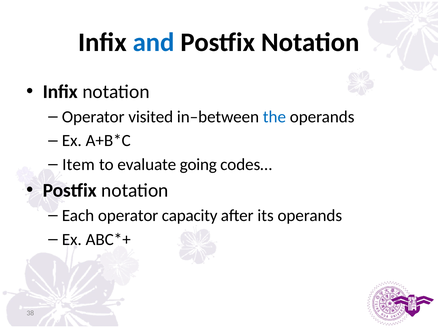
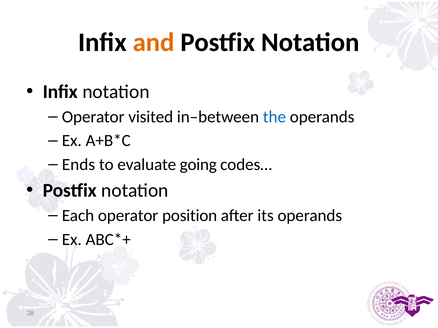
and colour: blue -> orange
Item: Item -> Ends
capacity: capacity -> position
